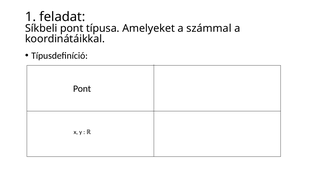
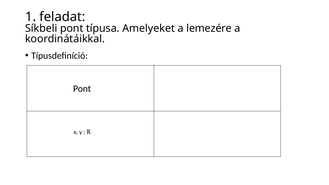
számmal: számmal -> lemezére
